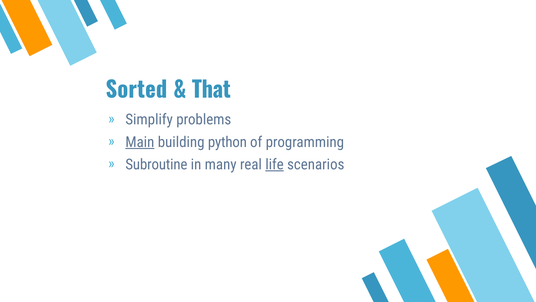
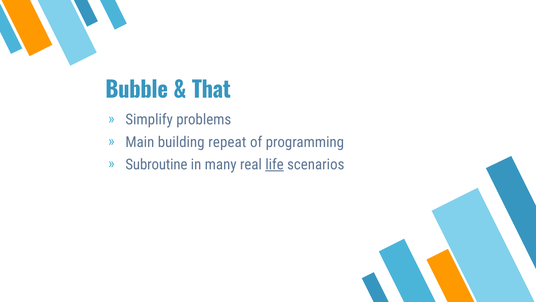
Sorted: Sorted -> Bubble
Main underline: present -> none
python: python -> repeat
